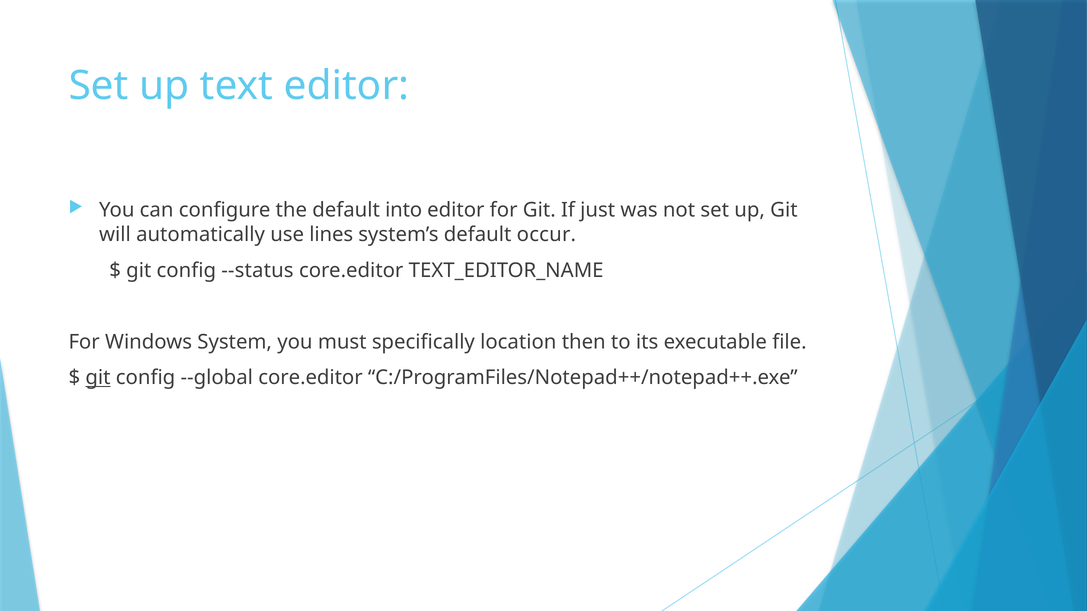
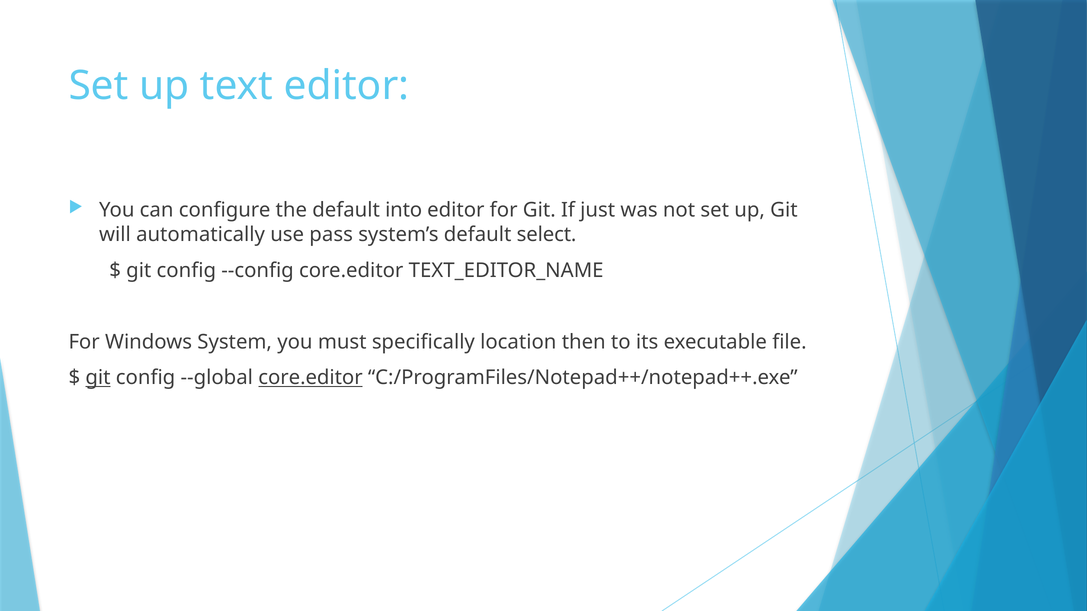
lines: lines -> pass
occur: occur -> select
--status: --status -> --config
core.editor at (310, 378) underline: none -> present
